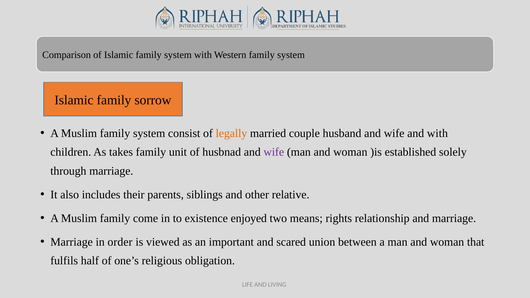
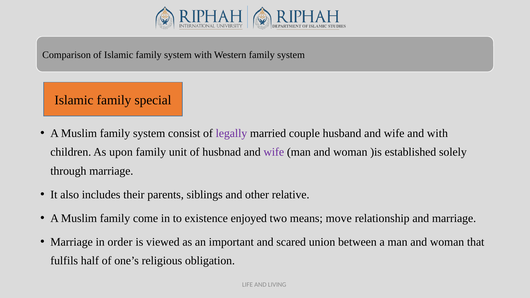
sorrow: sorrow -> special
legally colour: orange -> purple
takes: takes -> upon
rights: rights -> move
